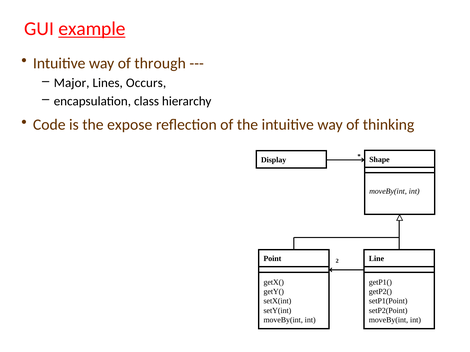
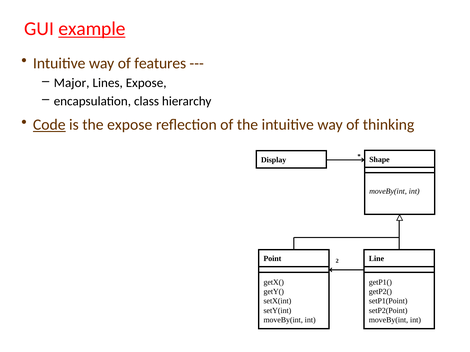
through: through -> features
Lines Occurs: Occurs -> Expose
Code underline: none -> present
